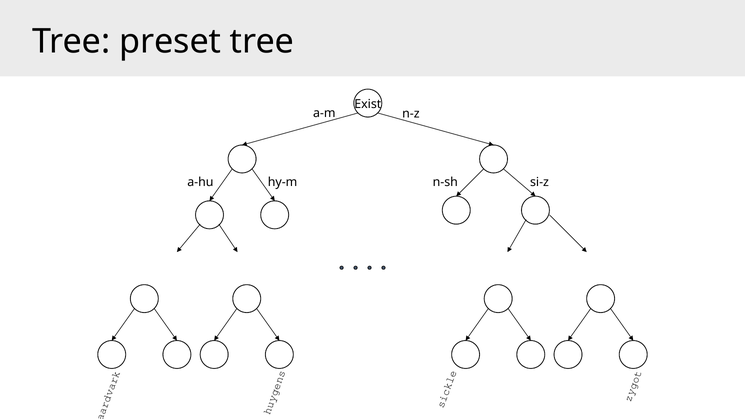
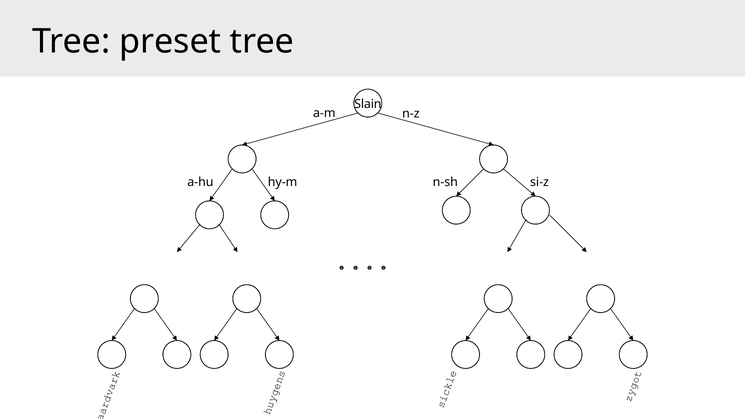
Exist: Exist -> Slain
